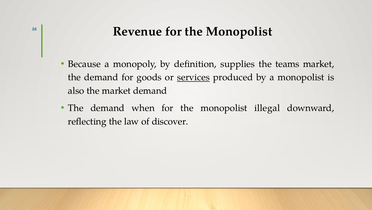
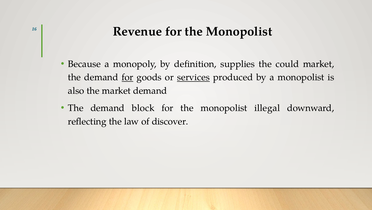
teams: teams -> could
for at (128, 77) underline: none -> present
when: when -> block
